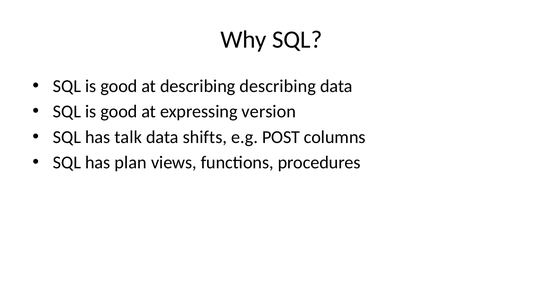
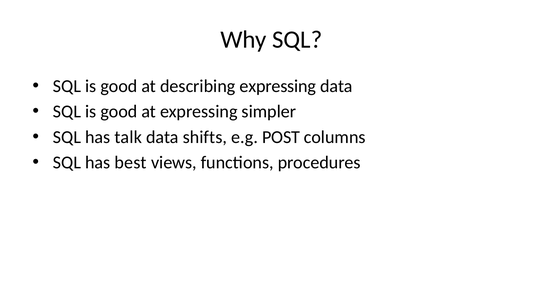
describing describing: describing -> expressing
version: version -> simpler
plan: plan -> best
